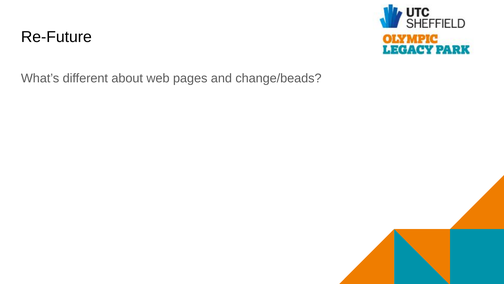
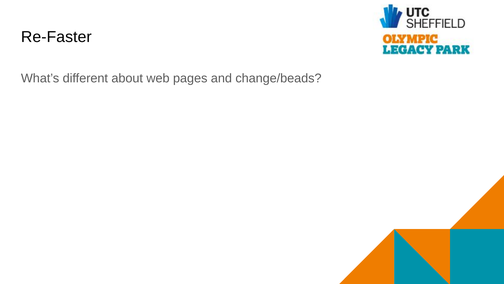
Re-Future: Re-Future -> Re-Faster
